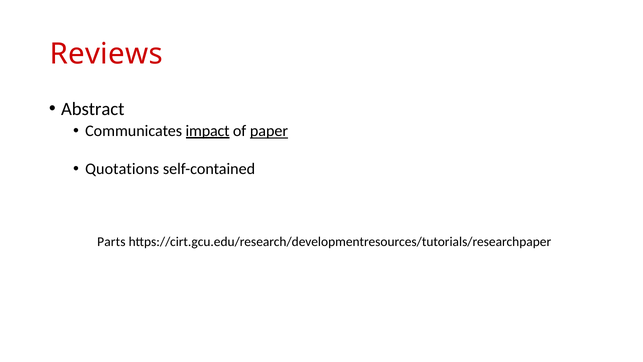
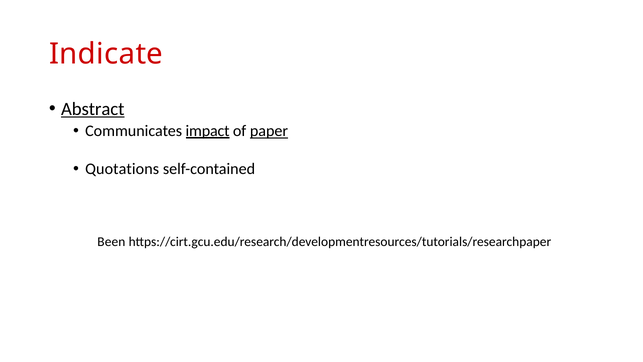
Reviews: Reviews -> Indicate
Abstract underline: none -> present
Parts: Parts -> Been
